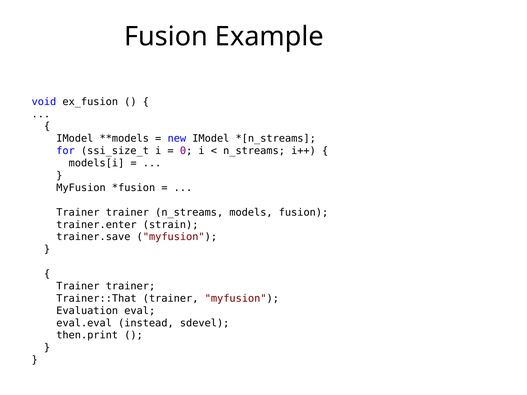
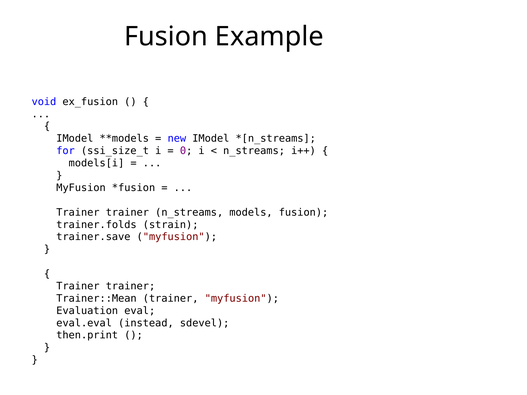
trainer.enter: trainer.enter -> trainer.folds
Trainer::That: Trainer::That -> Trainer::Mean
